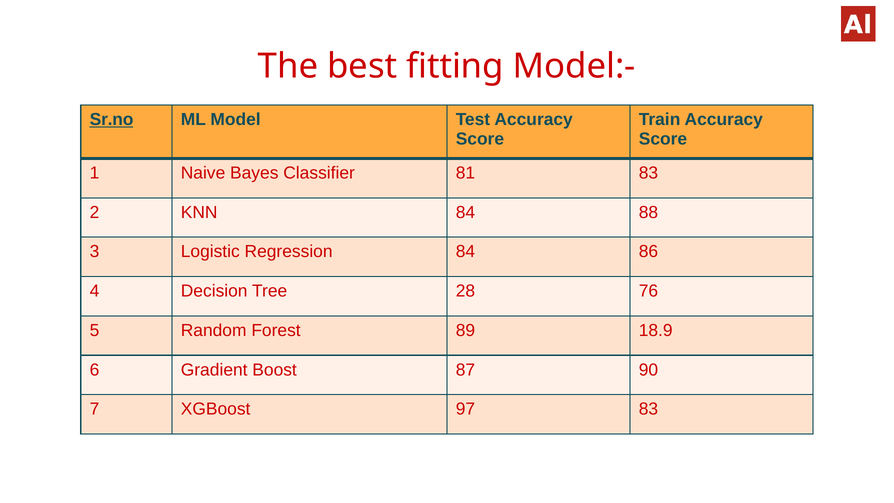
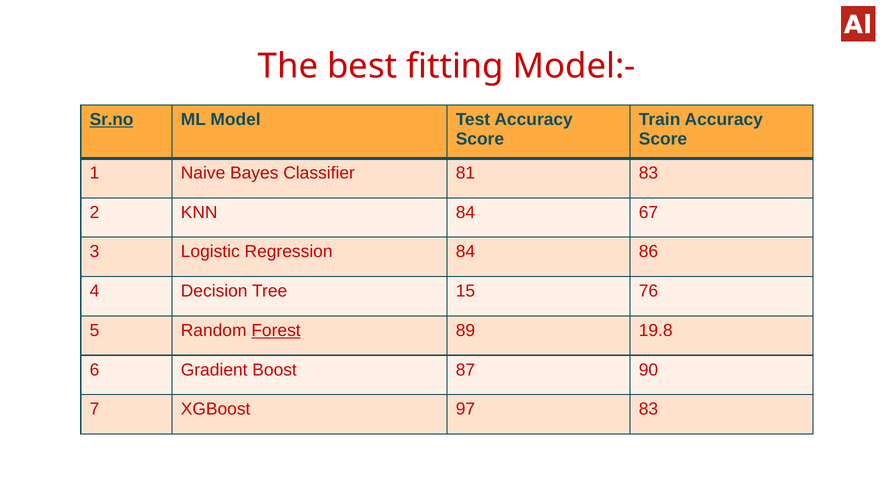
88: 88 -> 67
28: 28 -> 15
Forest underline: none -> present
18.9: 18.9 -> 19.8
